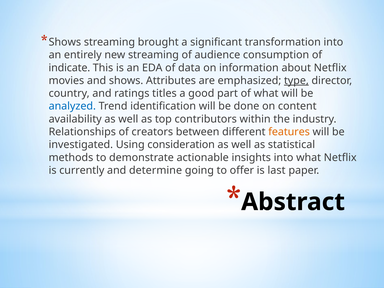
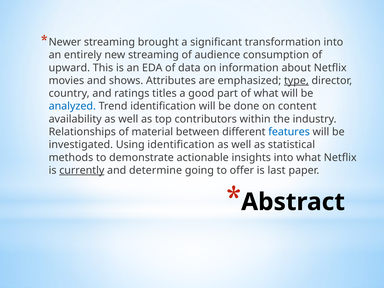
Shows at (65, 42): Shows -> Newer
indicate: indicate -> upward
creators: creators -> material
features colour: orange -> blue
Using consideration: consideration -> identification
currently underline: none -> present
